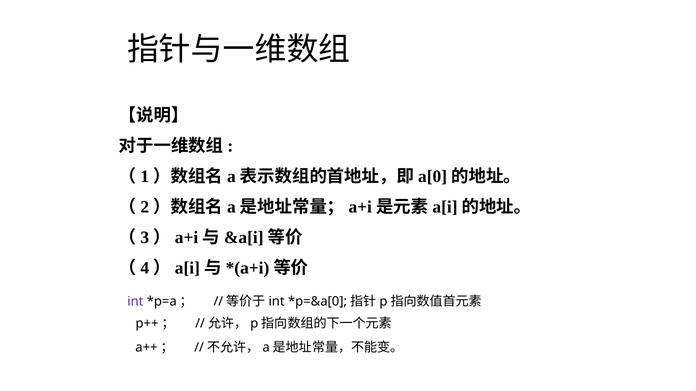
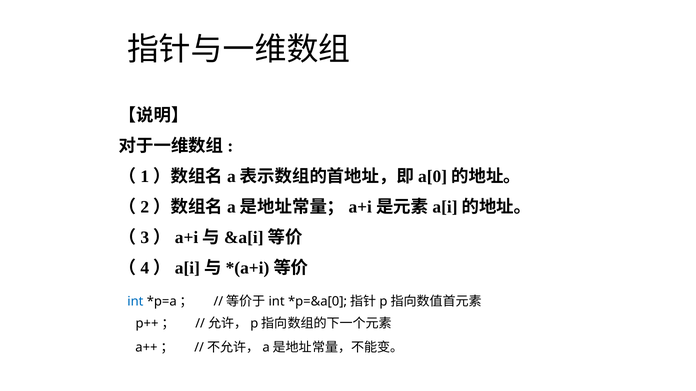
int colour: purple -> blue
